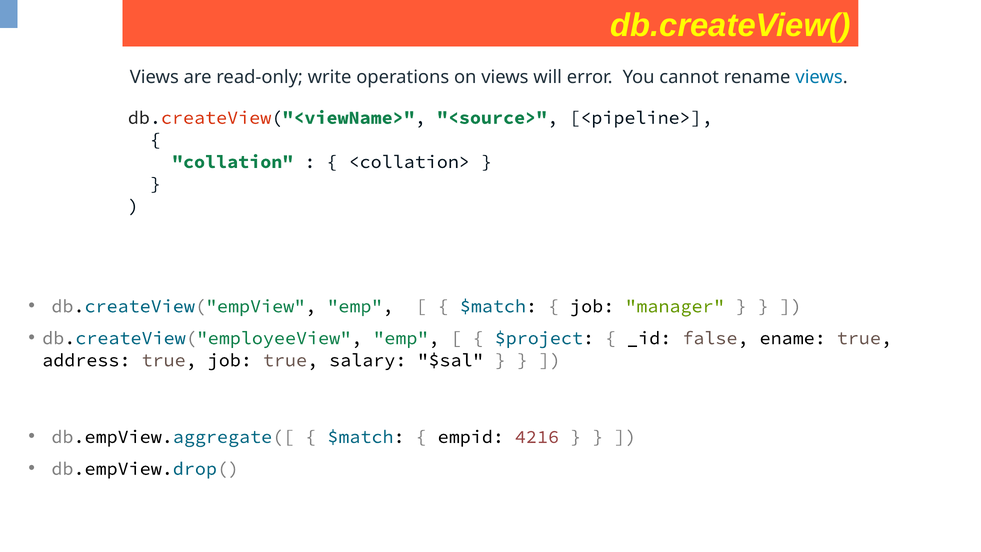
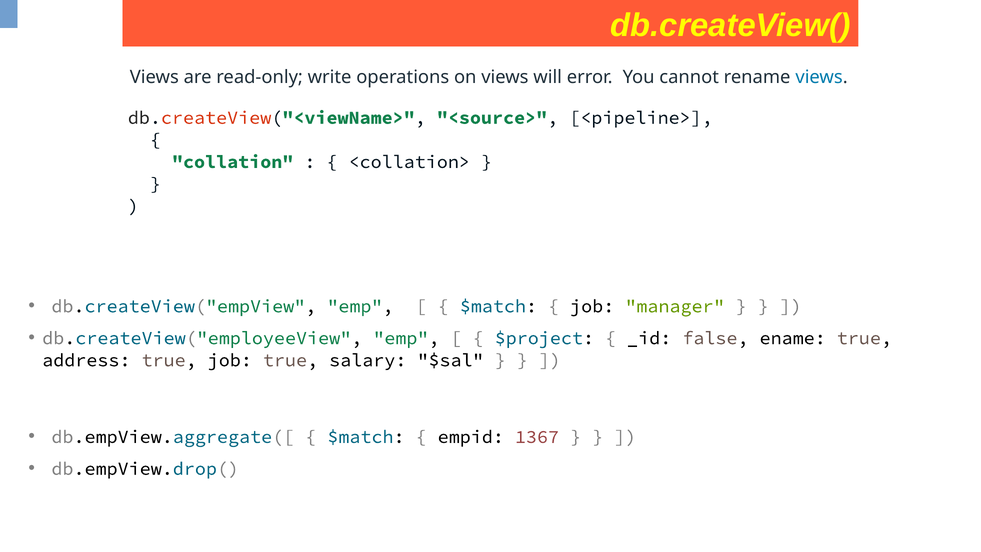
4216: 4216 -> 1367
